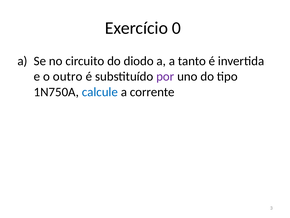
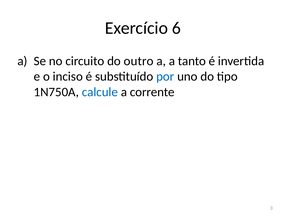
0: 0 -> 6
diodo: diodo -> outro
outro: outro -> inciso
por colour: purple -> blue
